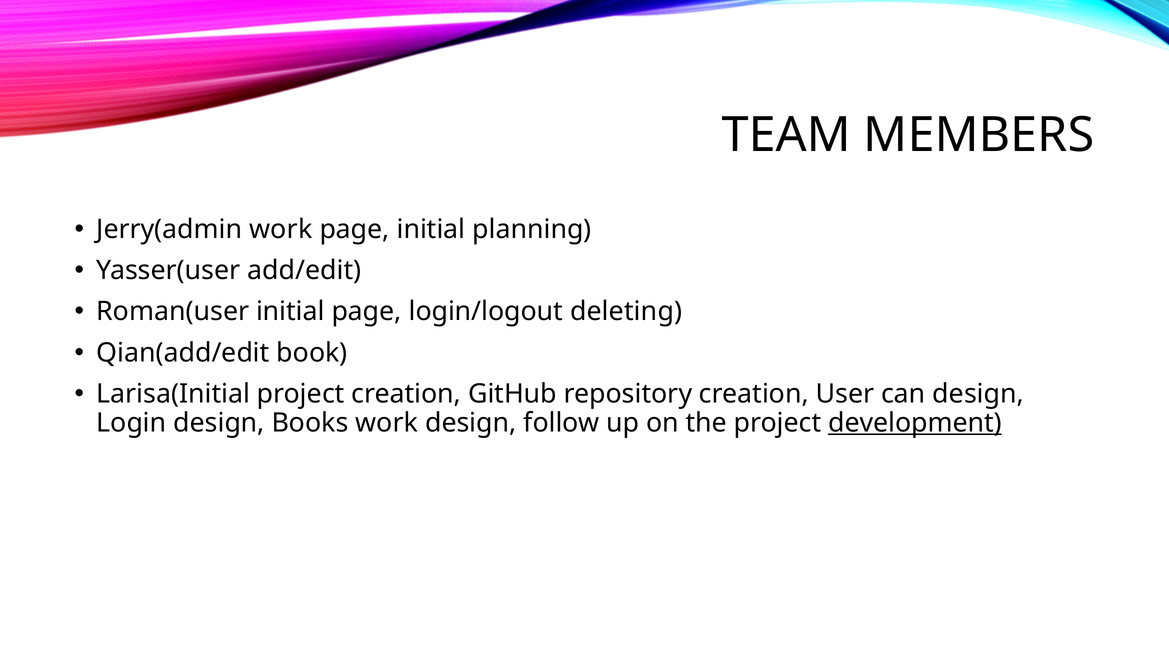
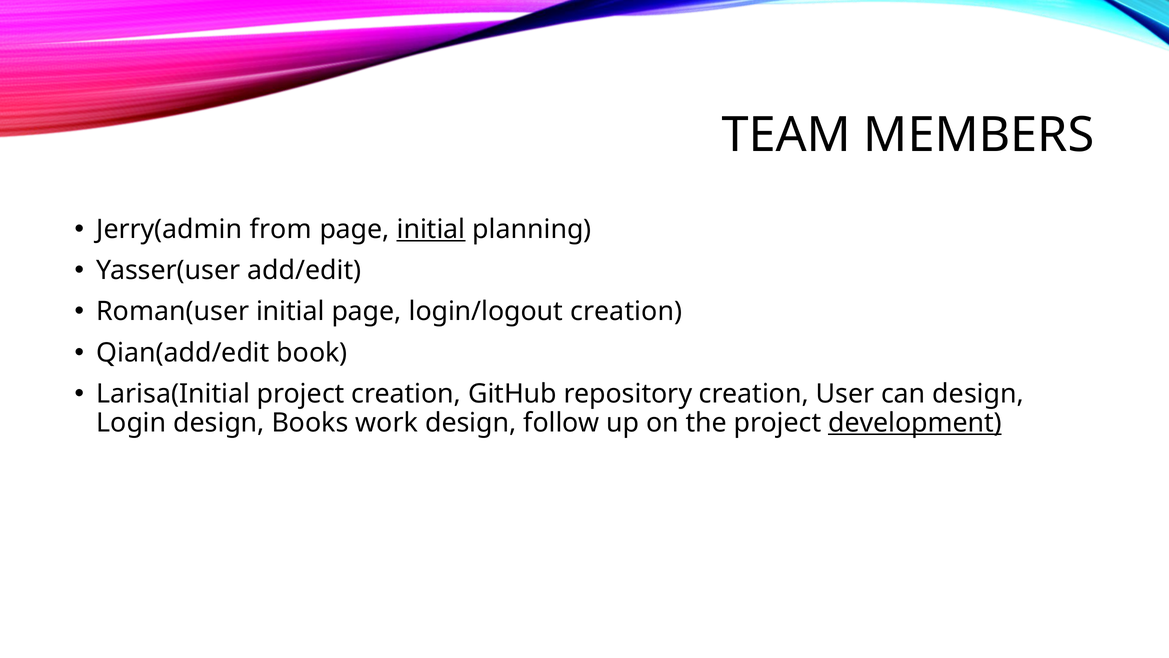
Jerry(admin work: work -> from
initial at (431, 229) underline: none -> present
login/logout deleting: deleting -> creation
